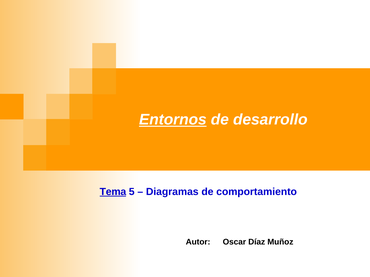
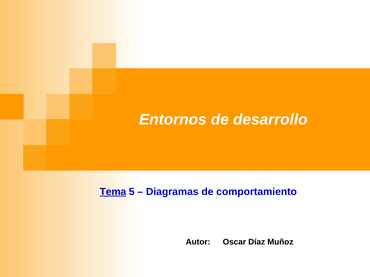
Entornos underline: present -> none
